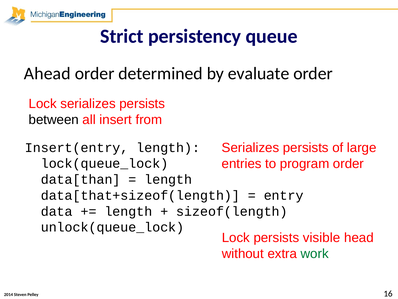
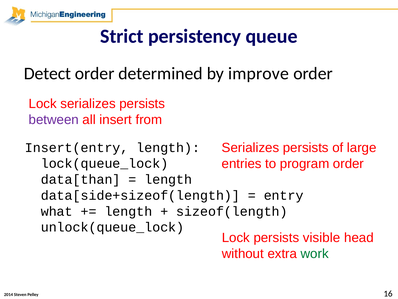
Ahead: Ahead -> Detect
evaluate: evaluate -> improve
between colour: black -> purple
data[that+sizeof(length: data[that+sizeof(length -> data[side+sizeof(length
data: data -> what
